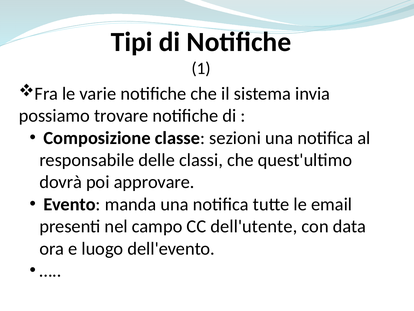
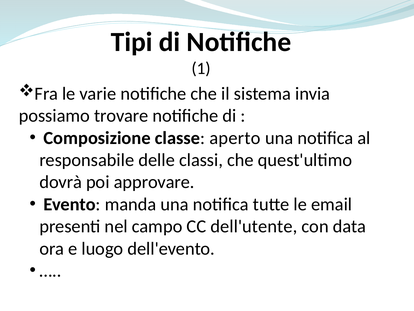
sezioni: sezioni -> aperto
